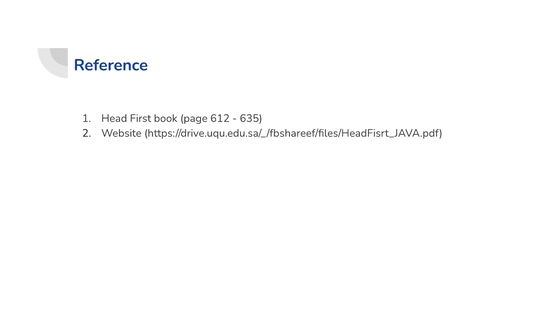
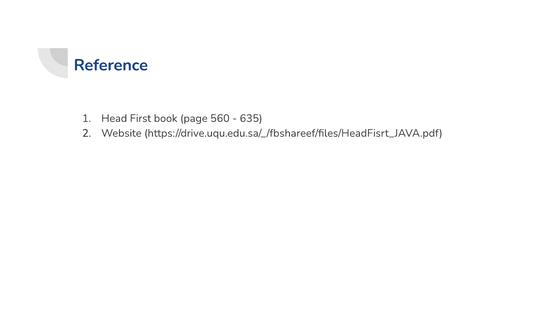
612: 612 -> 560
